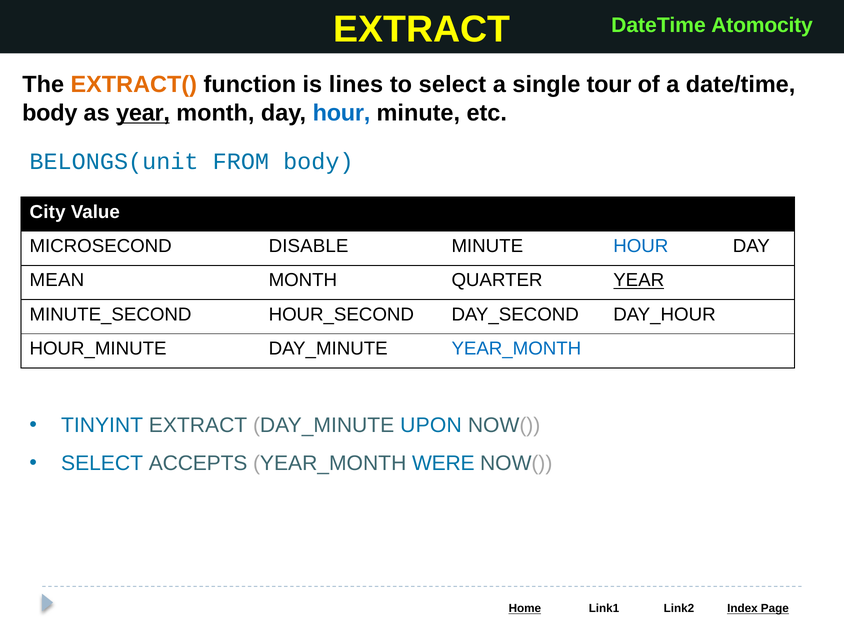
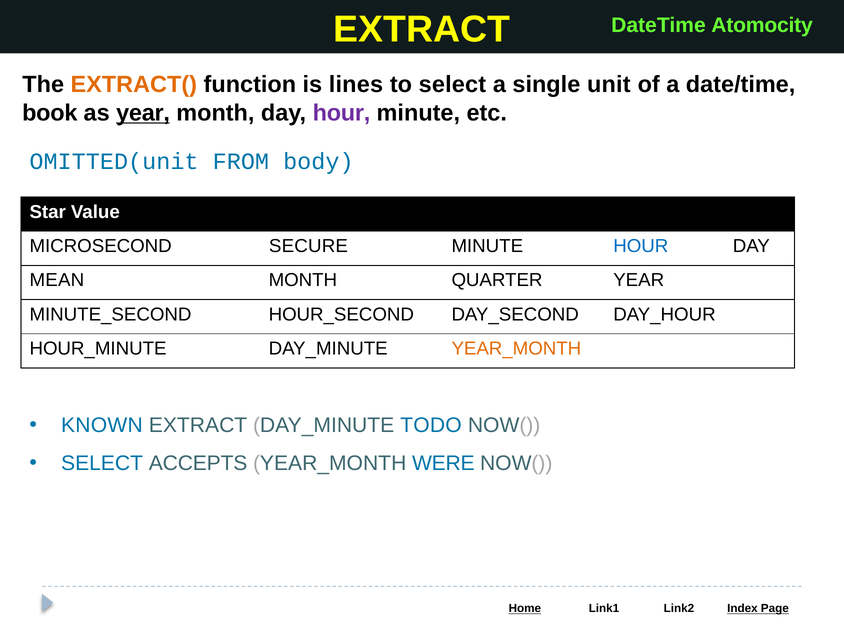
tour: tour -> unit
body at (50, 113): body -> book
hour at (341, 113) colour: blue -> purple
BELONGS(unit: BELONGS(unit -> OMITTED(unit
City: City -> Star
DISABLE: DISABLE -> SECURE
YEAR at (639, 280) underline: present -> none
YEAR_MONTH at (516, 349) colour: blue -> orange
TINYINT: TINYINT -> KNOWN
UPON: UPON -> TODO
